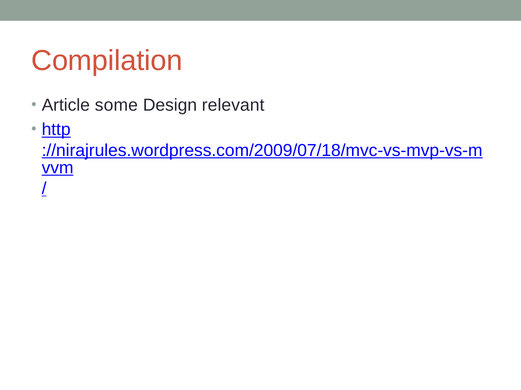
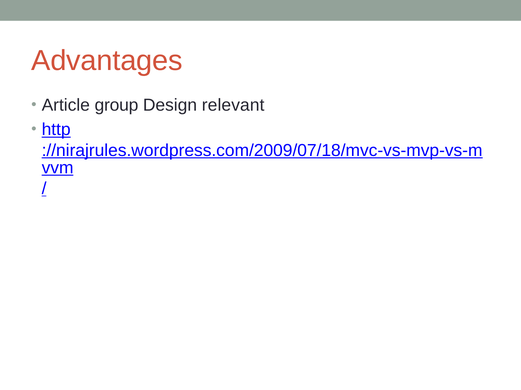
Compilation: Compilation -> Advantages
some: some -> group
